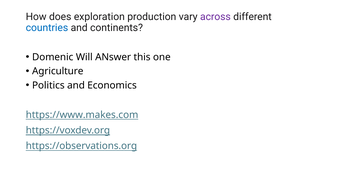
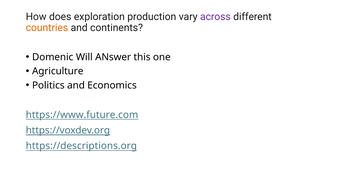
countries colour: blue -> orange
https://www.makes.com: https://www.makes.com -> https://www.future.com
https://observations.org: https://observations.org -> https://descriptions.org
